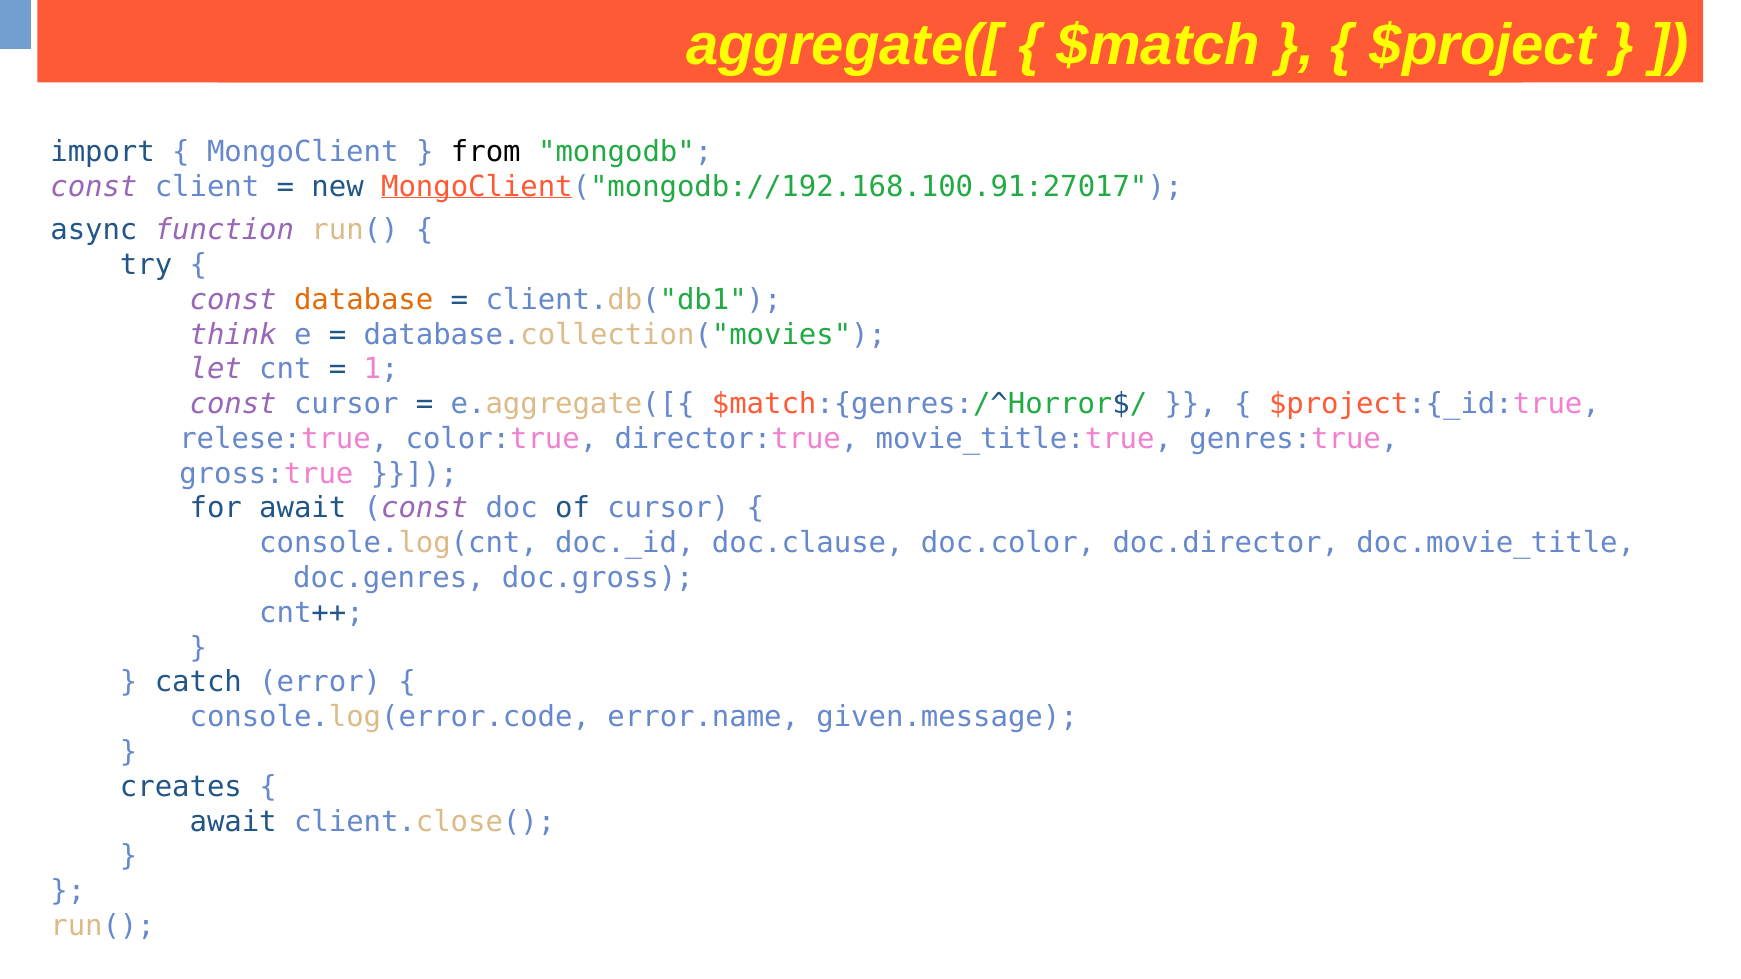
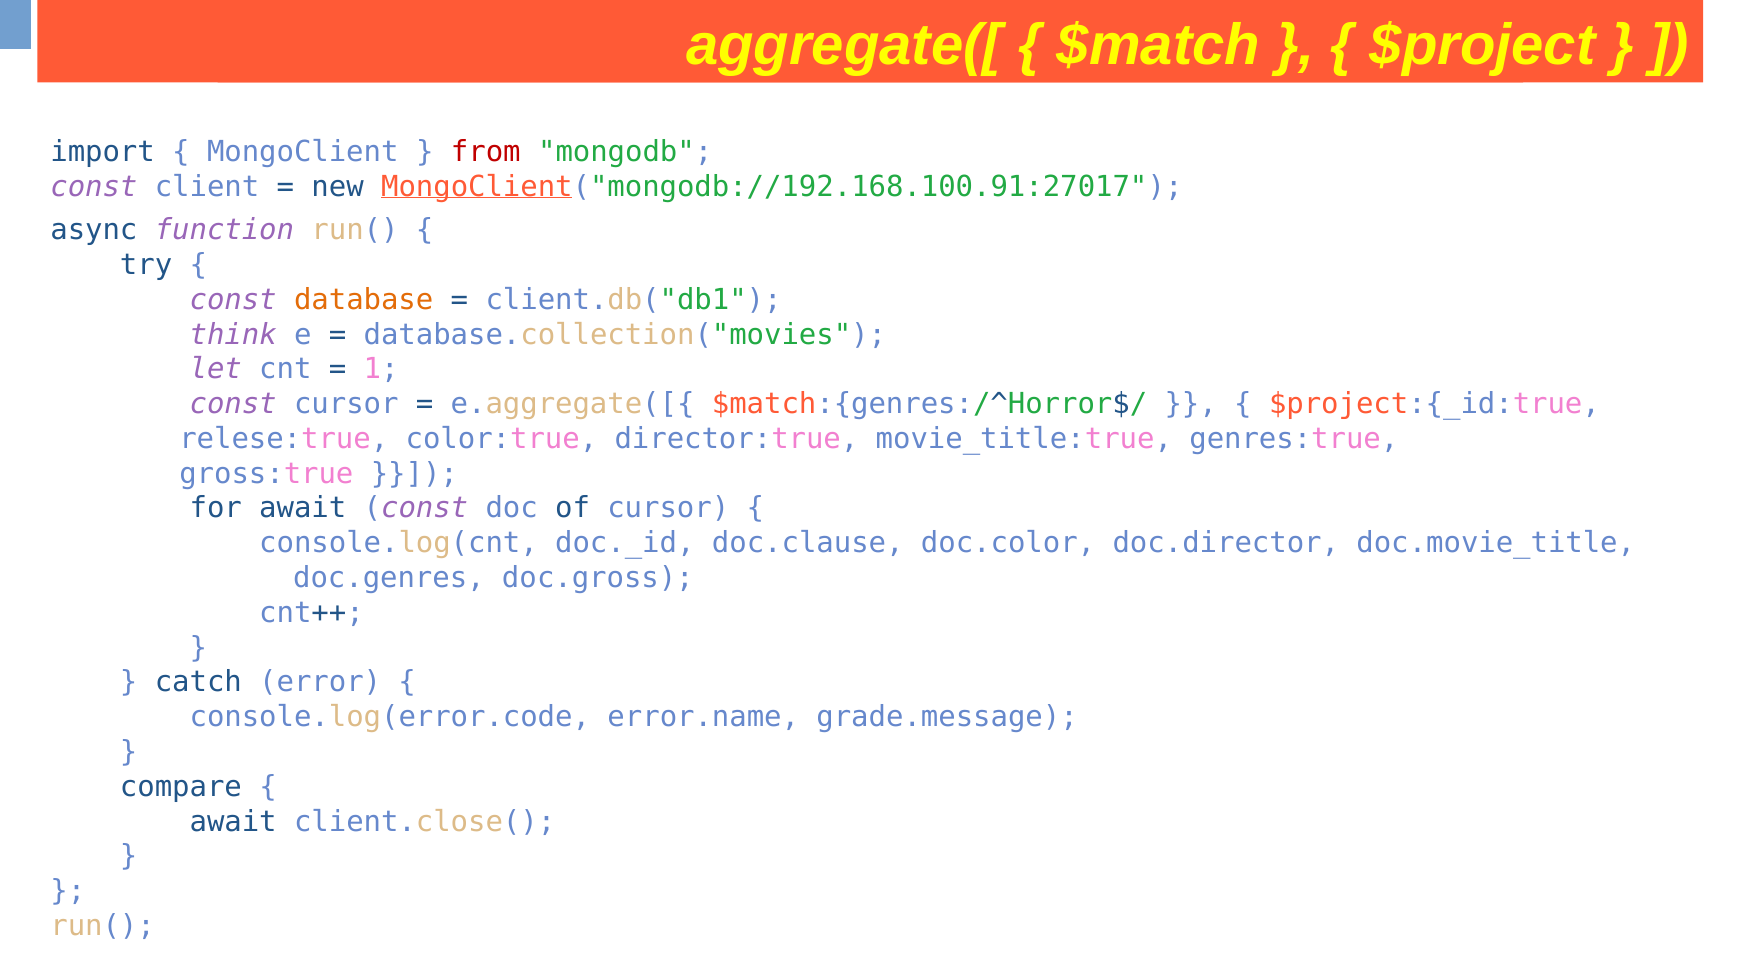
from colour: black -> red
given.message: given.message -> grade.message
creates: creates -> compare
